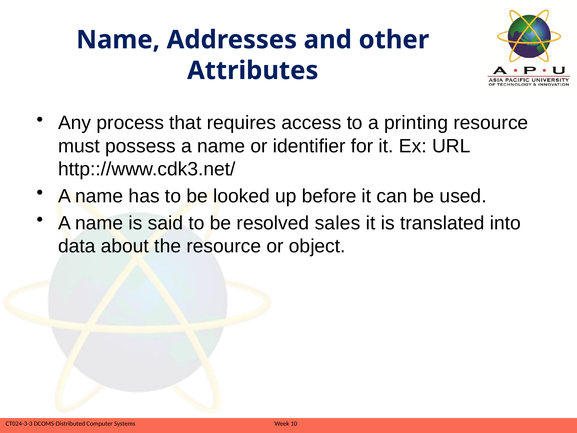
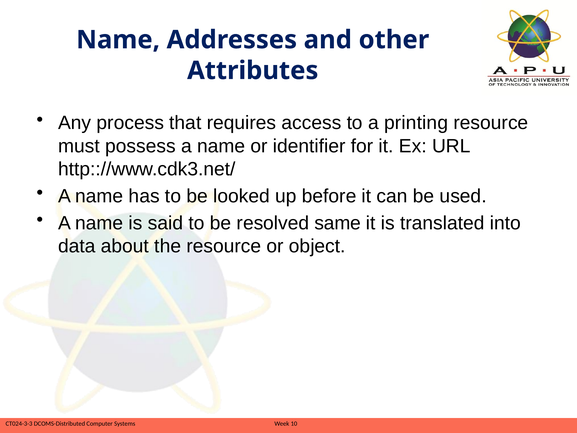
sales: sales -> same
